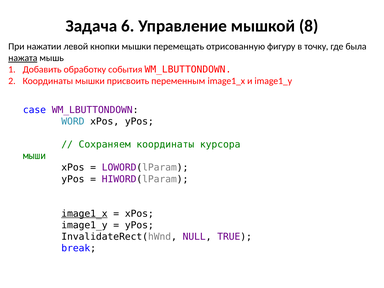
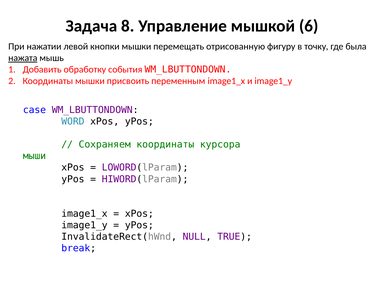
6: 6 -> 8
8: 8 -> 6
image1_x at (84, 214) underline: present -> none
